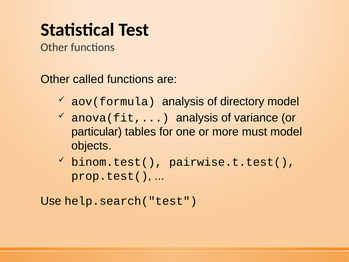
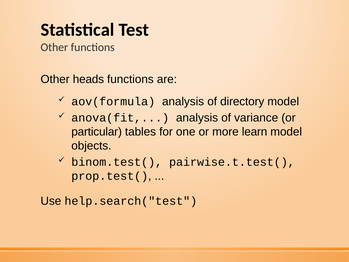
called: called -> heads
must: must -> learn
